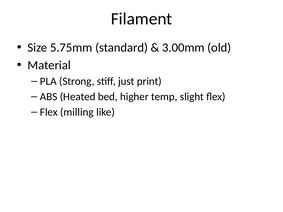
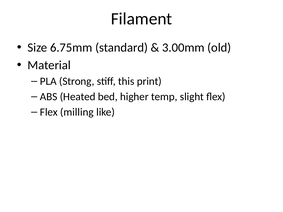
5.75mm: 5.75mm -> 6.75mm
just: just -> this
